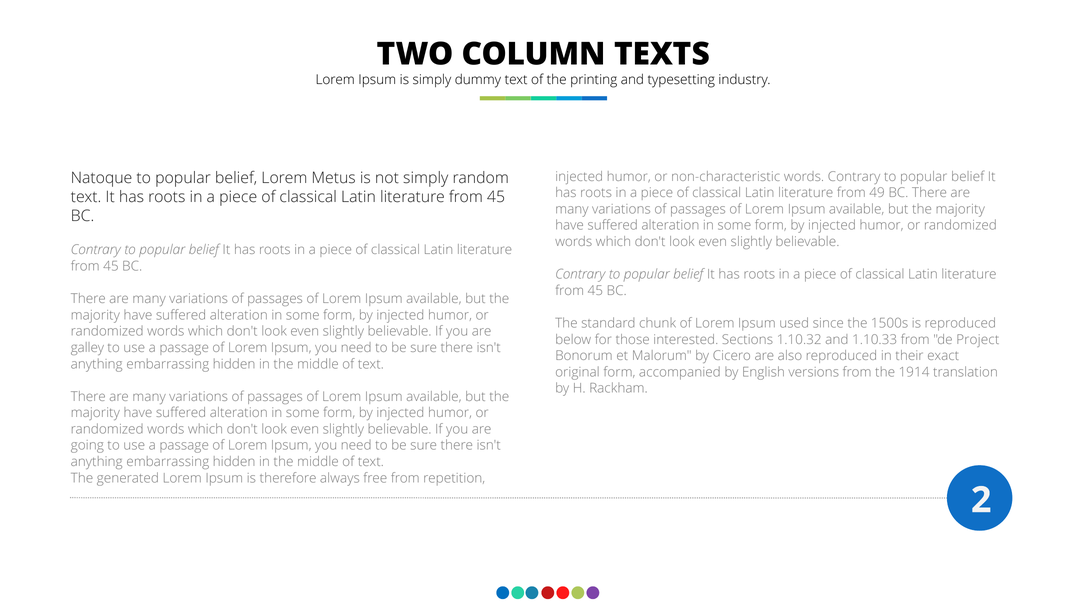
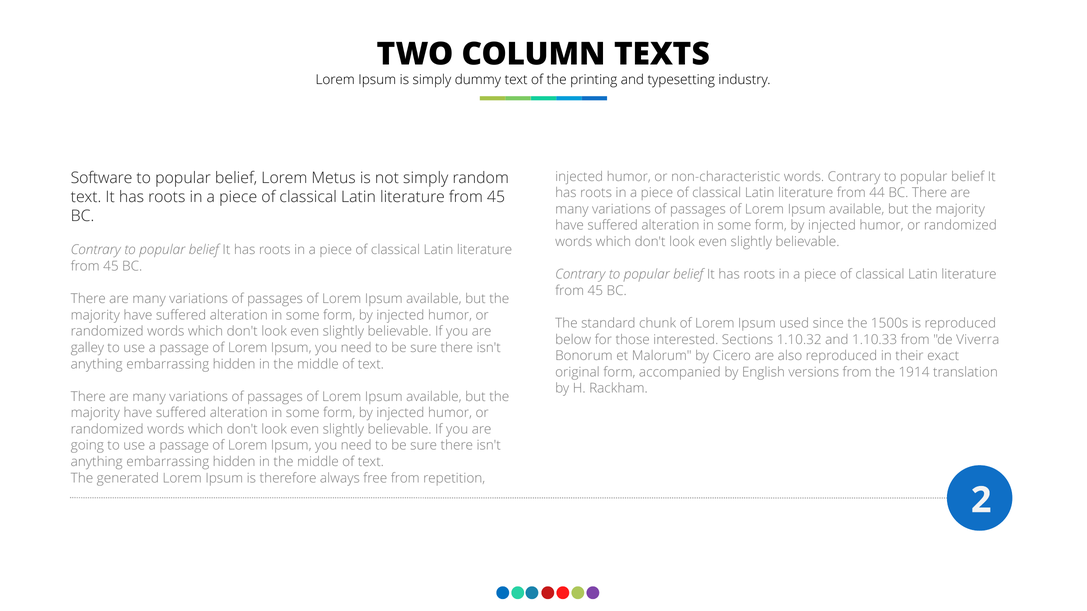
Natoque: Natoque -> Software
49: 49 -> 44
Project: Project -> Viverra
